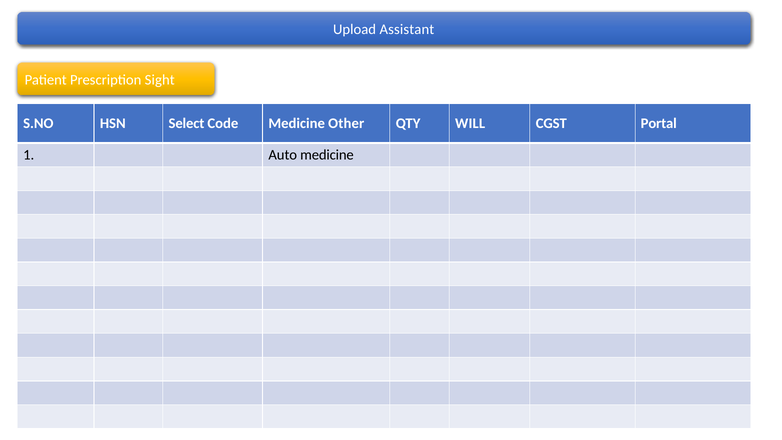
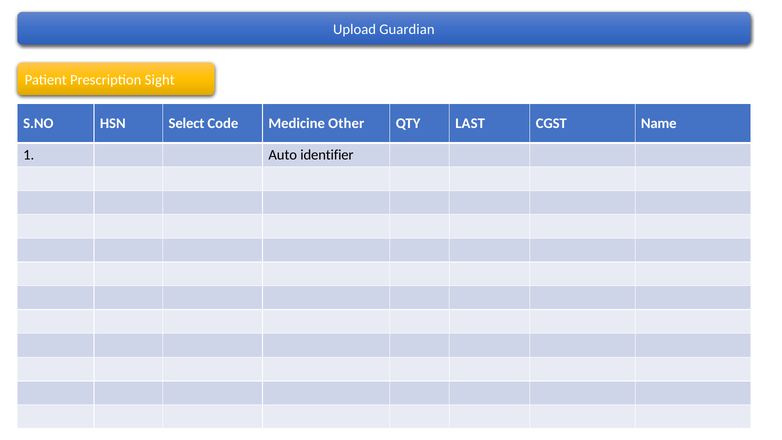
Assistant: Assistant -> Guardian
WILL: WILL -> LAST
Portal: Portal -> Name
Auto medicine: medicine -> identifier
